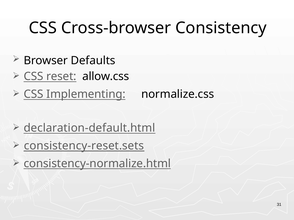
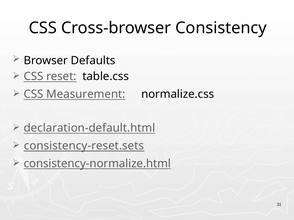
allow.css: allow.css -> table.css
Implementing: Implementing -> Measurement
